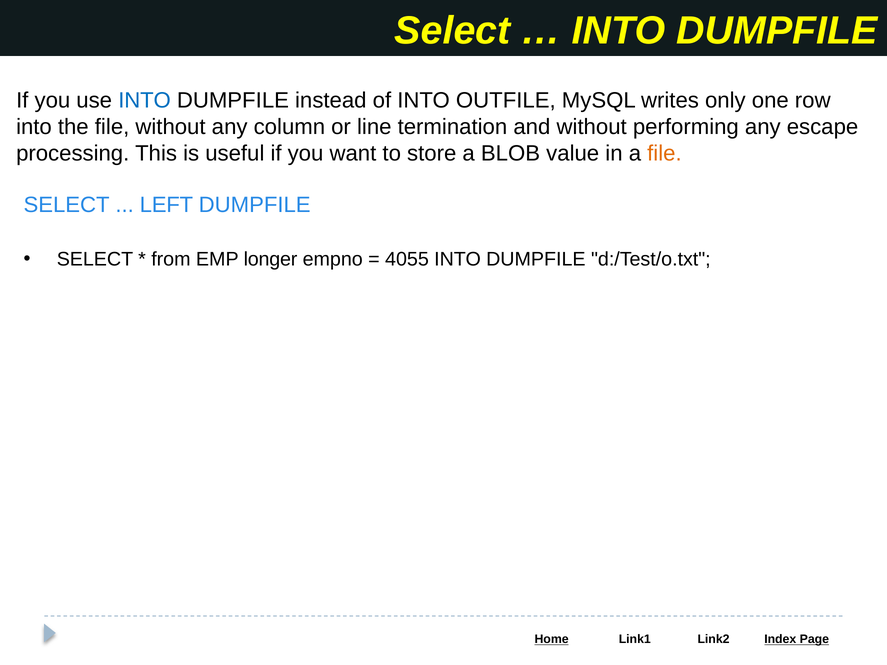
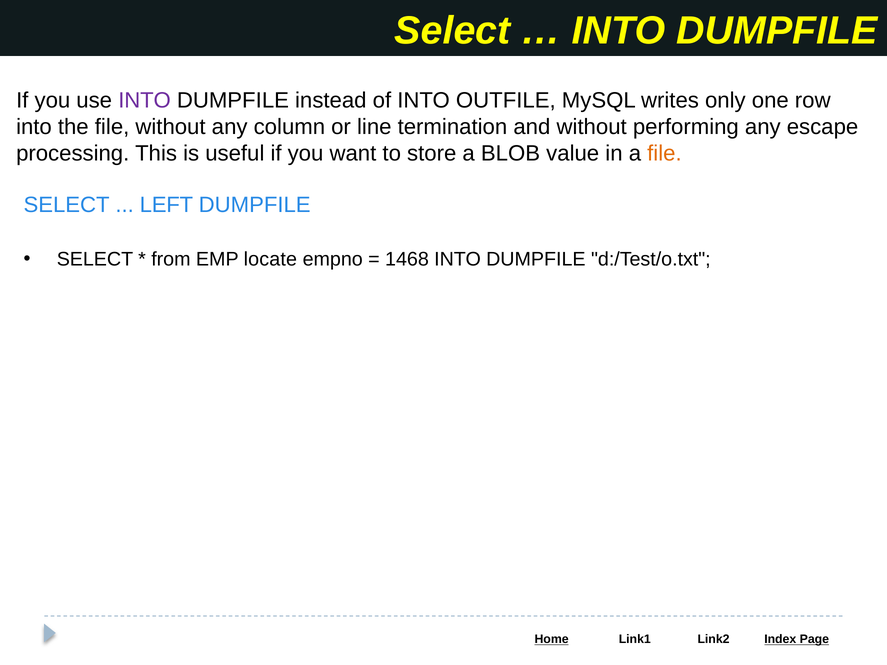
INTO at (145, 100) colour: blue -> purple
longer: longer -> locate
4055: 4055 -> 1468
